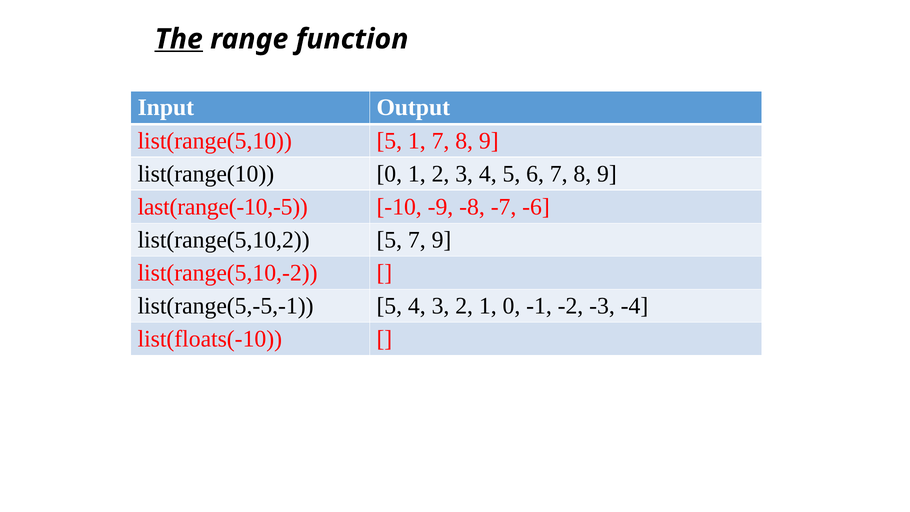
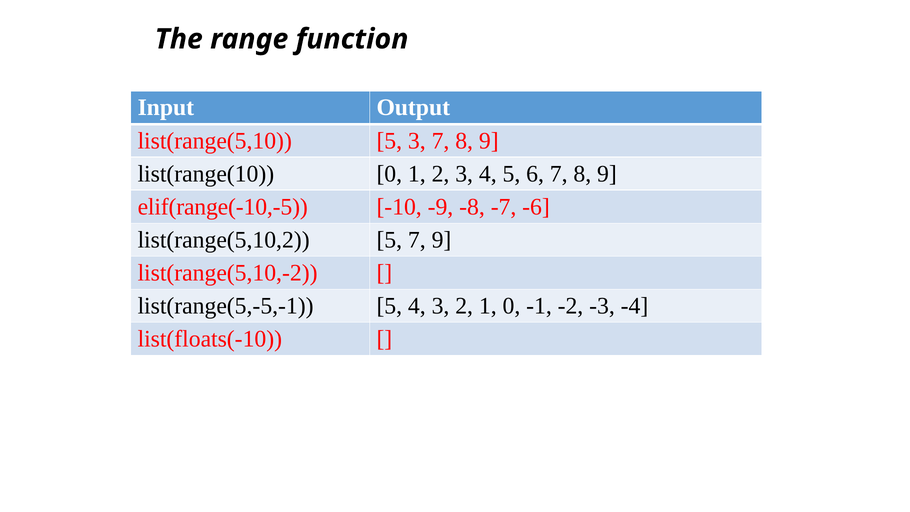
The underline: present -> none
5 1: 1 -> 3
last(range(-10,-5: last(range(-10,-5 -> elif(range(-10,-5
